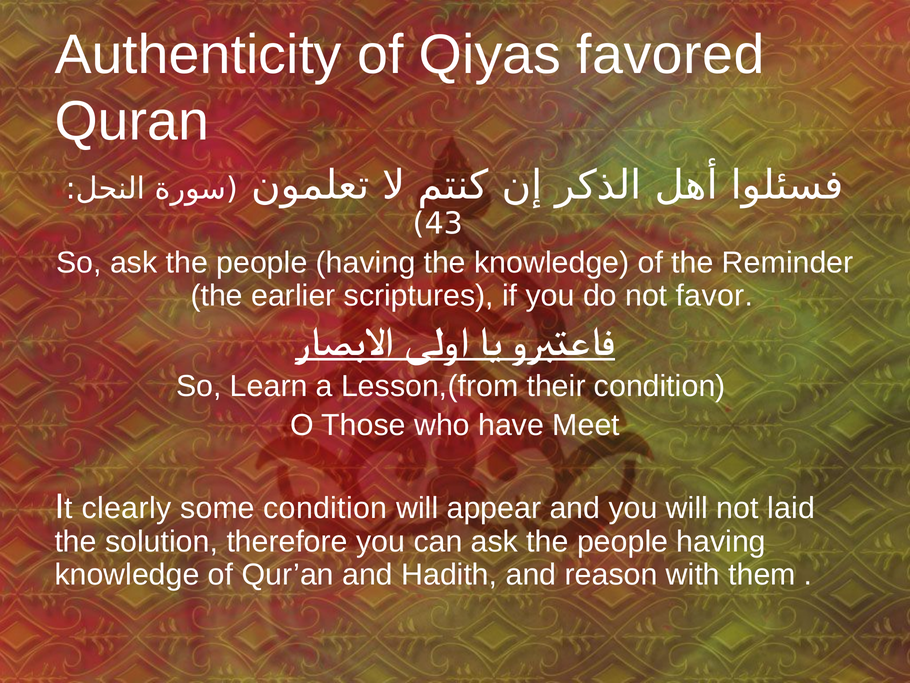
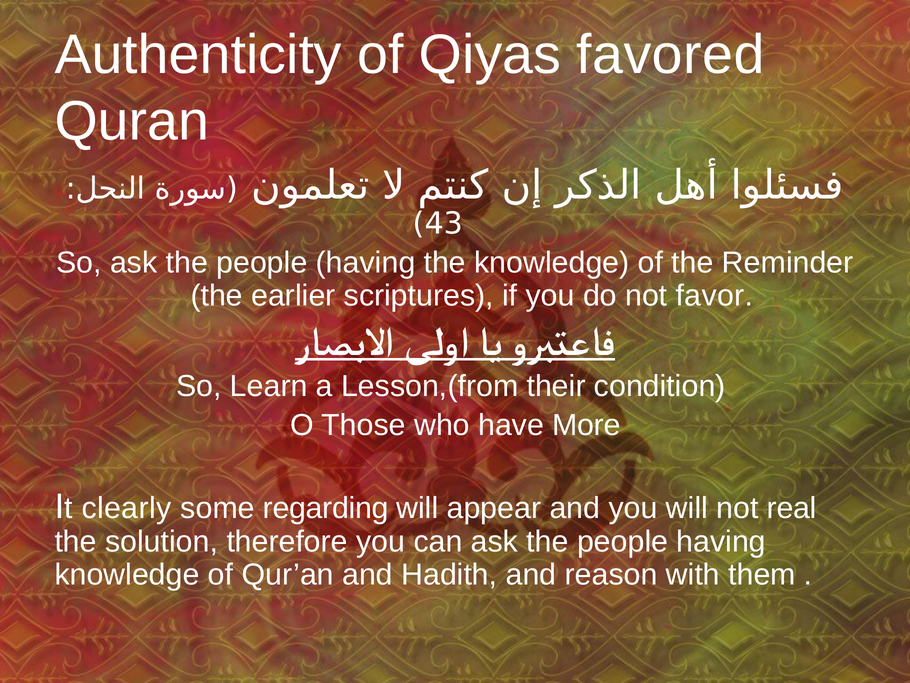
Meet: Meet -> More
some condition: condition -> regarding
laid: laid -> real
